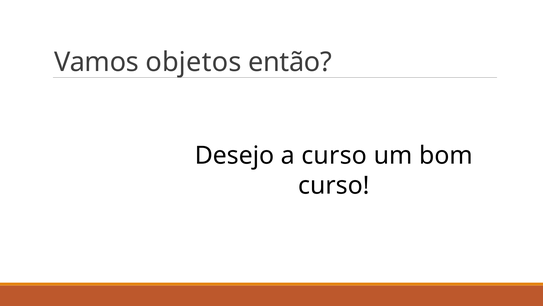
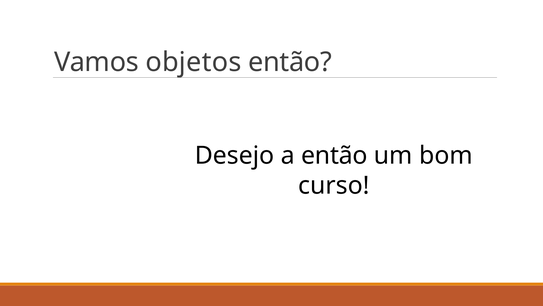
a curso: curso -> então
